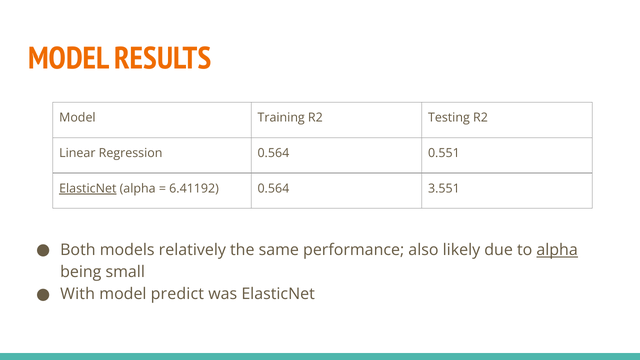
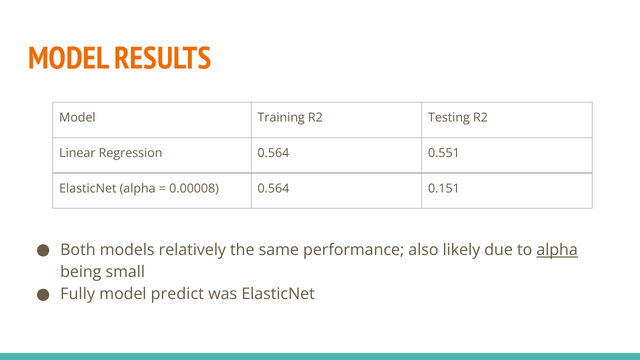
ElasticNet at (88, 189) underline: present -> none
6.41192: 6.41192 -> 0.00008
3.551: 3.551 -> 0.151
With: With -> Fully
